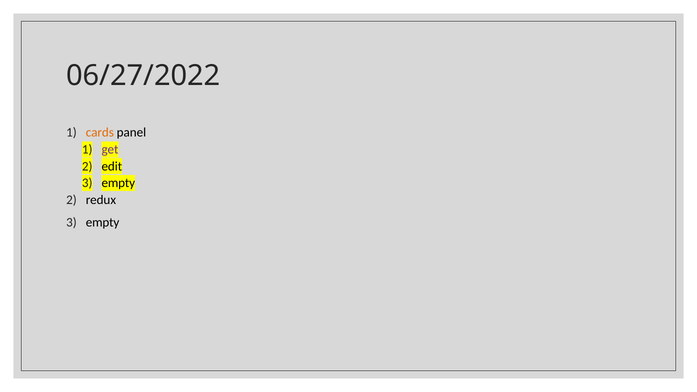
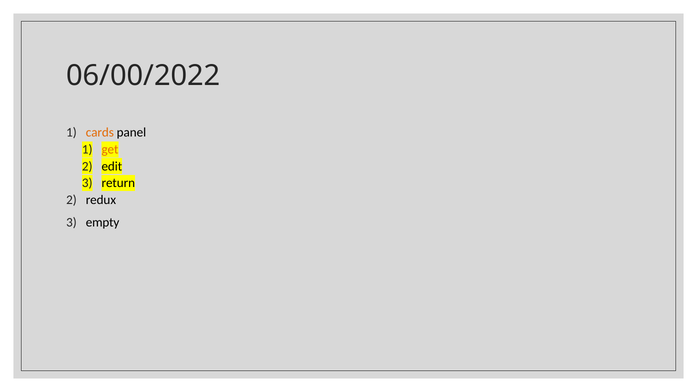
06/27/2022: 06/27/2022 -> 06/00/2022
get colour: purple -> orange
empty at (118, 183): empty -> return
